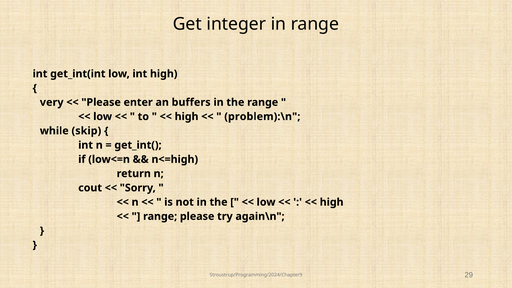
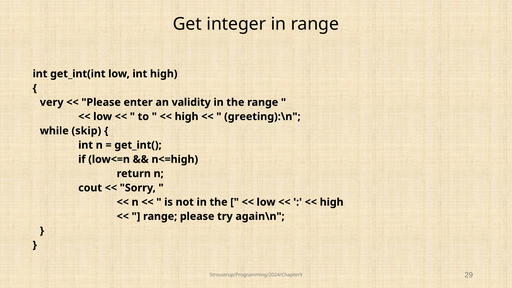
buffers: buffers -> validity
problem):\n: problem):\n -> greeting):\n
